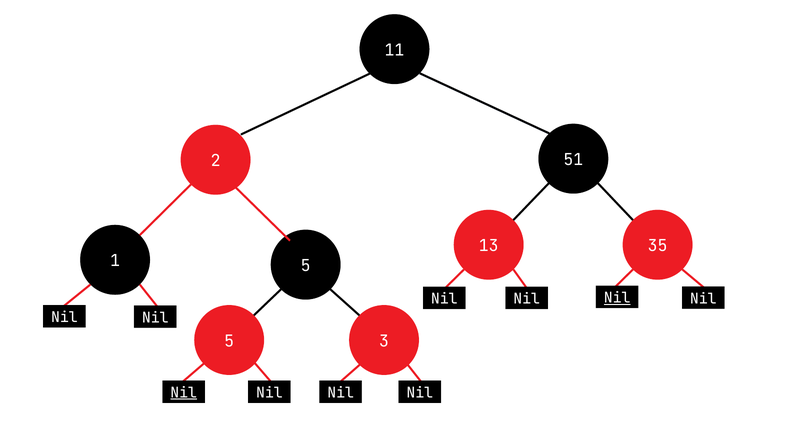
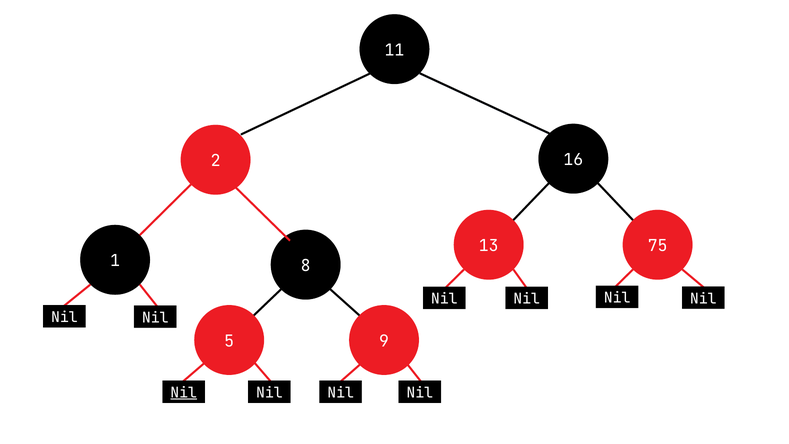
51: 51 -> 16
35: 35 -> 75
1 5: 5 -> 8
Nil at (617, 298) underline: present -> none
3: 3 -> 9
